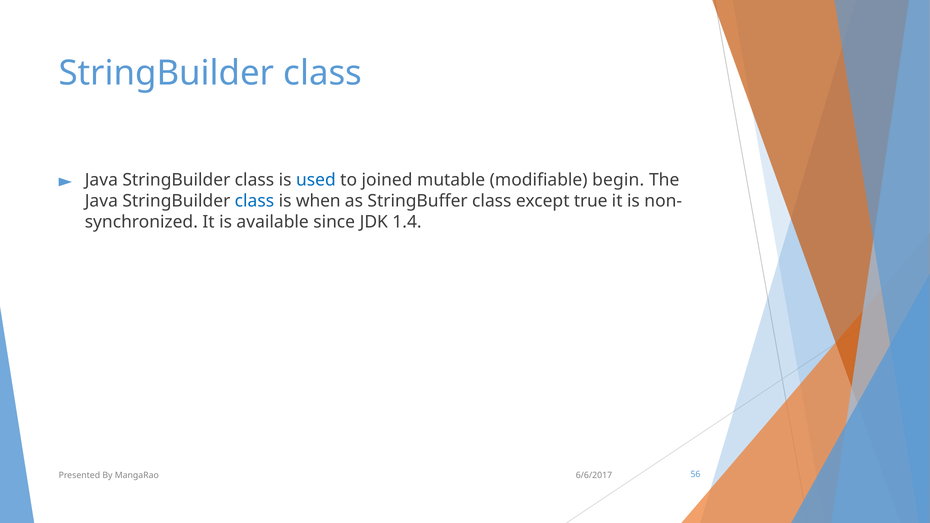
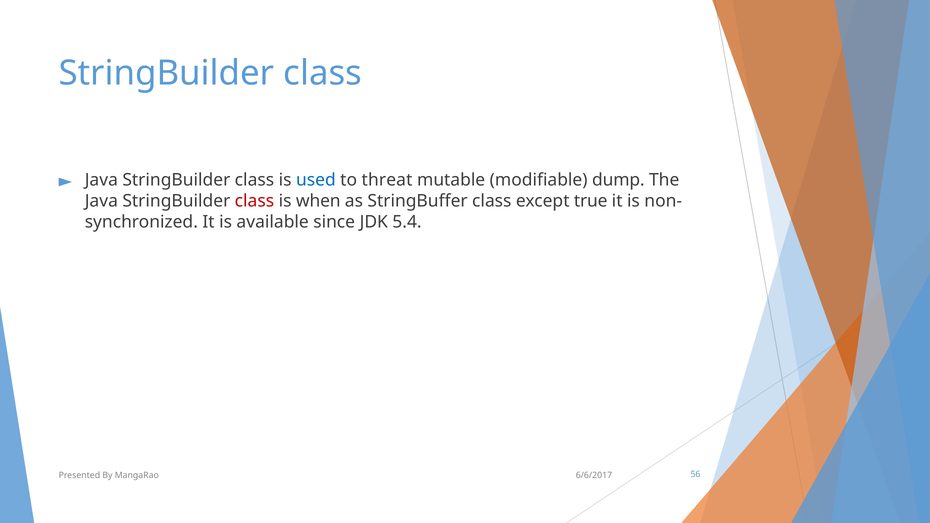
joined: joined -> threat
begin: begin -> dump
class at (254, 201) colour: blue -> red
1.4: 1.4 -> 5.4
